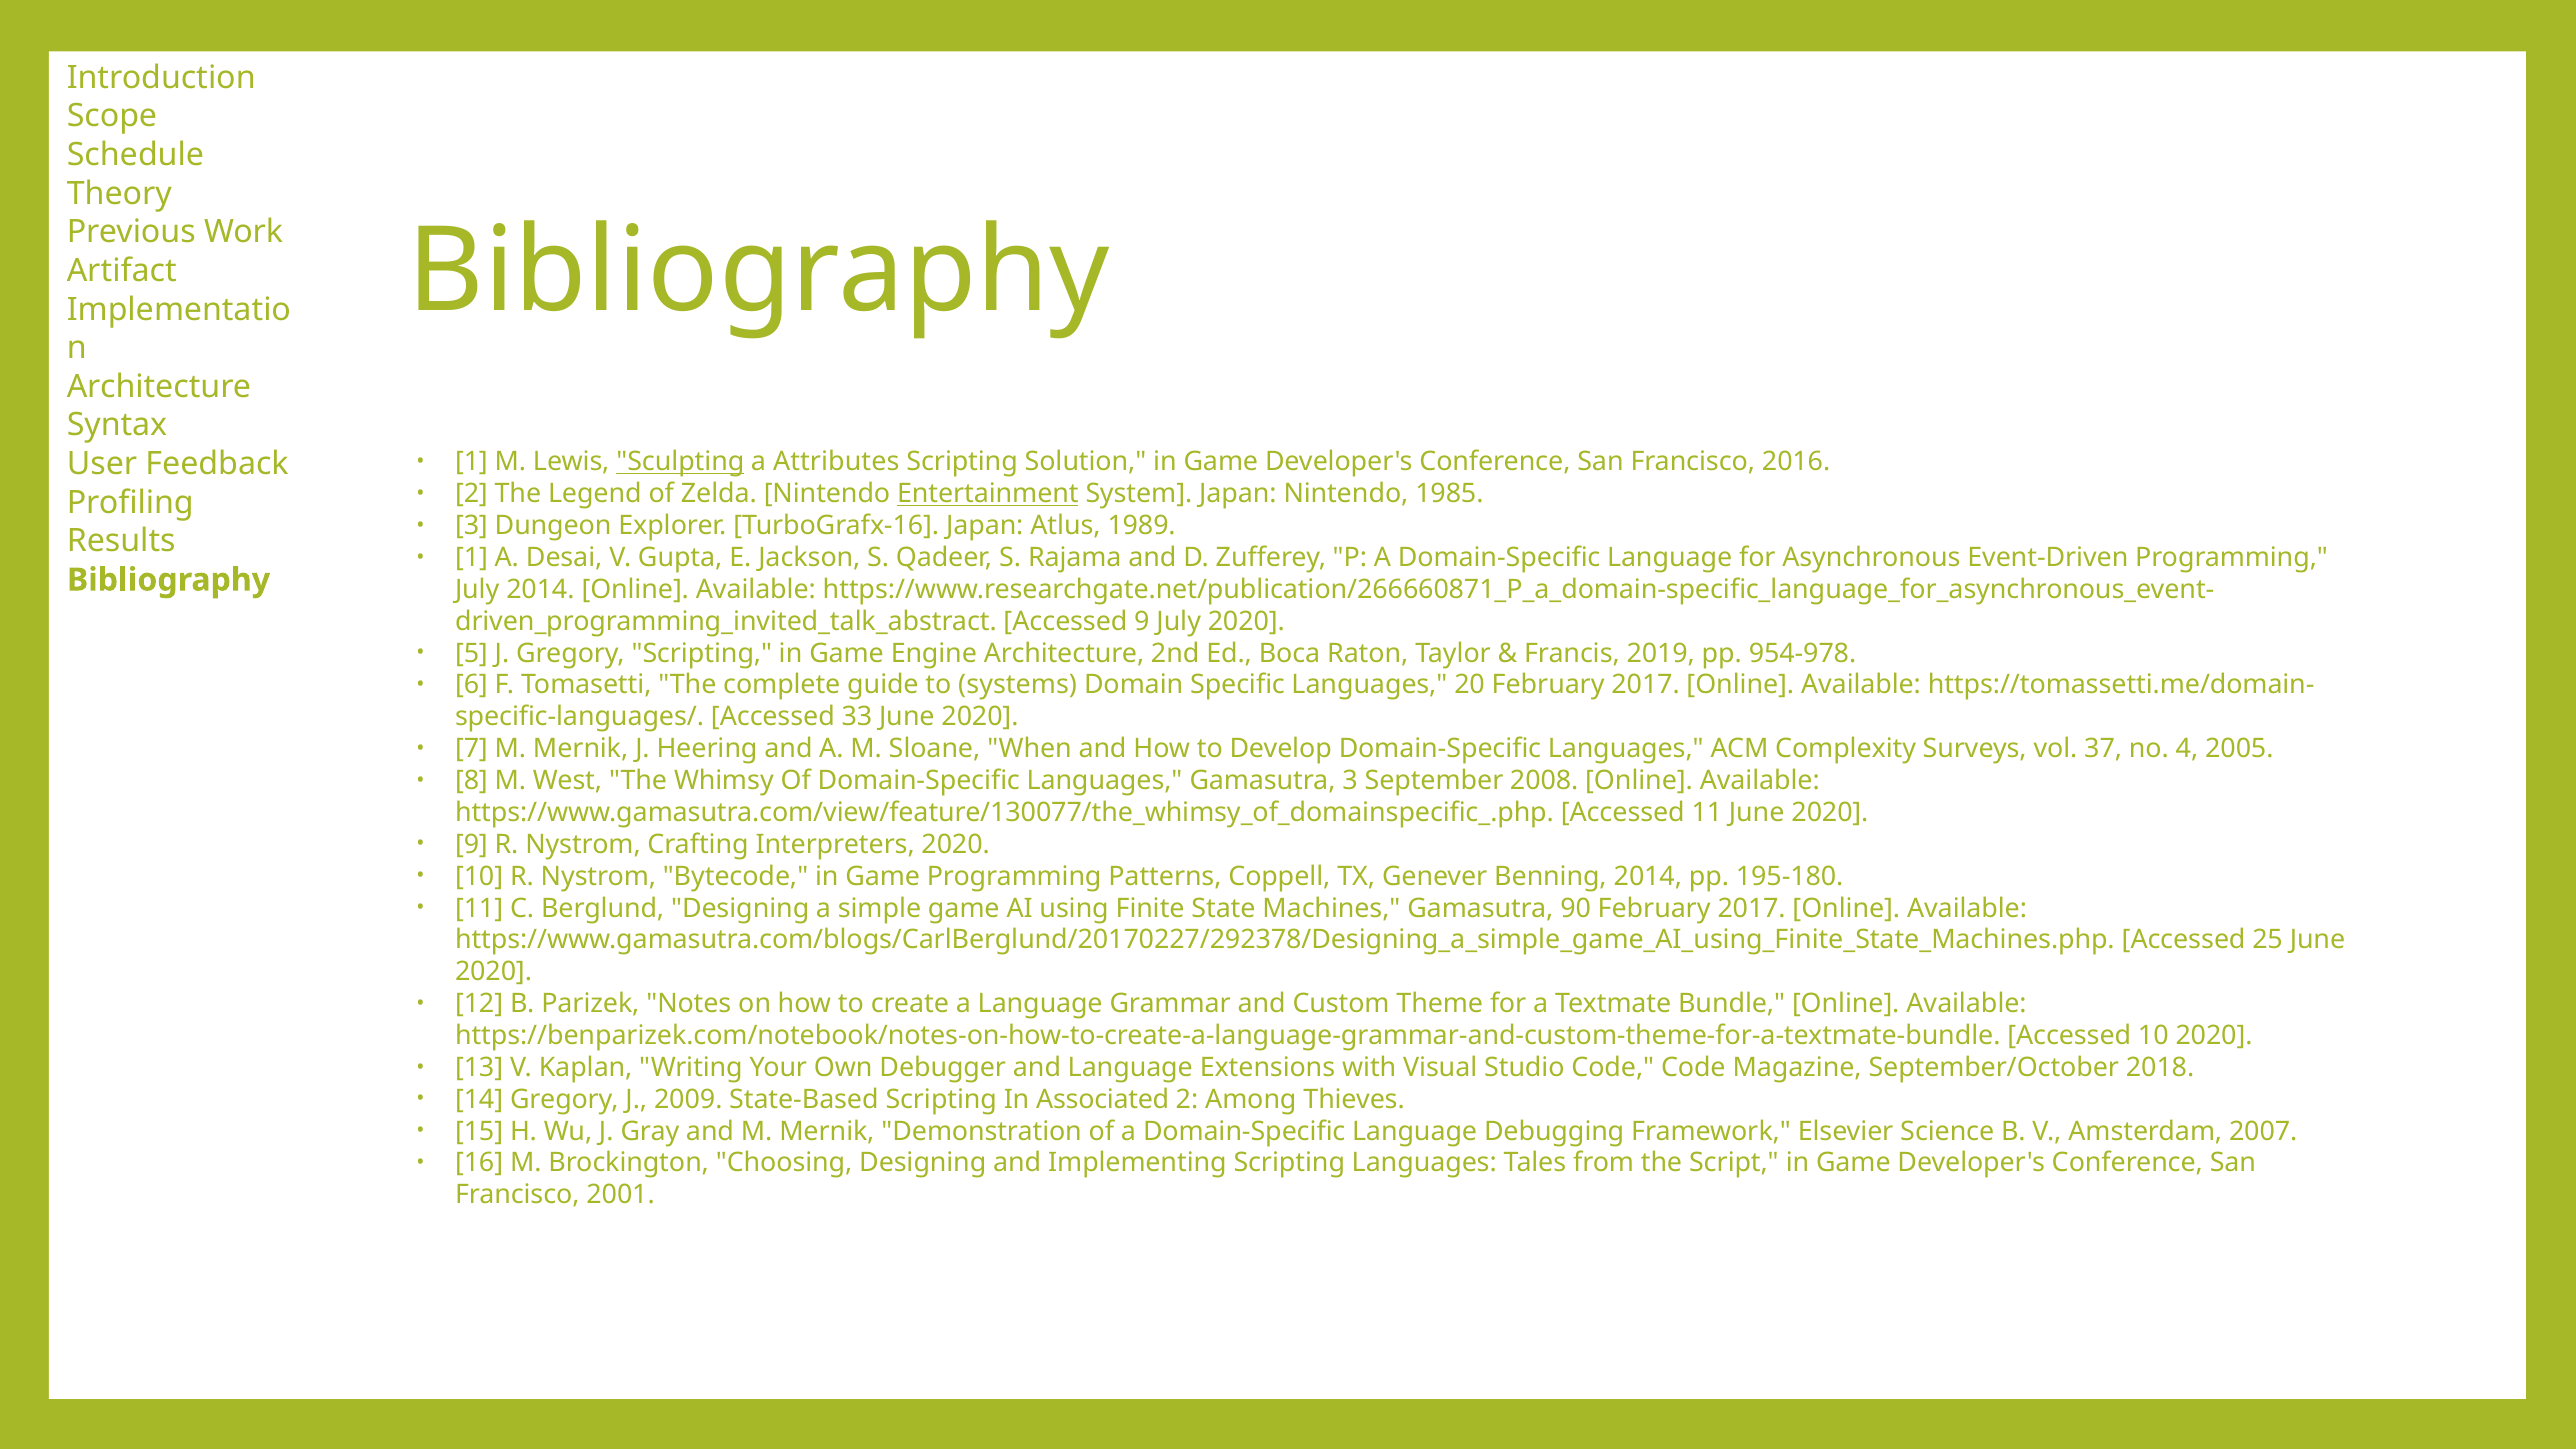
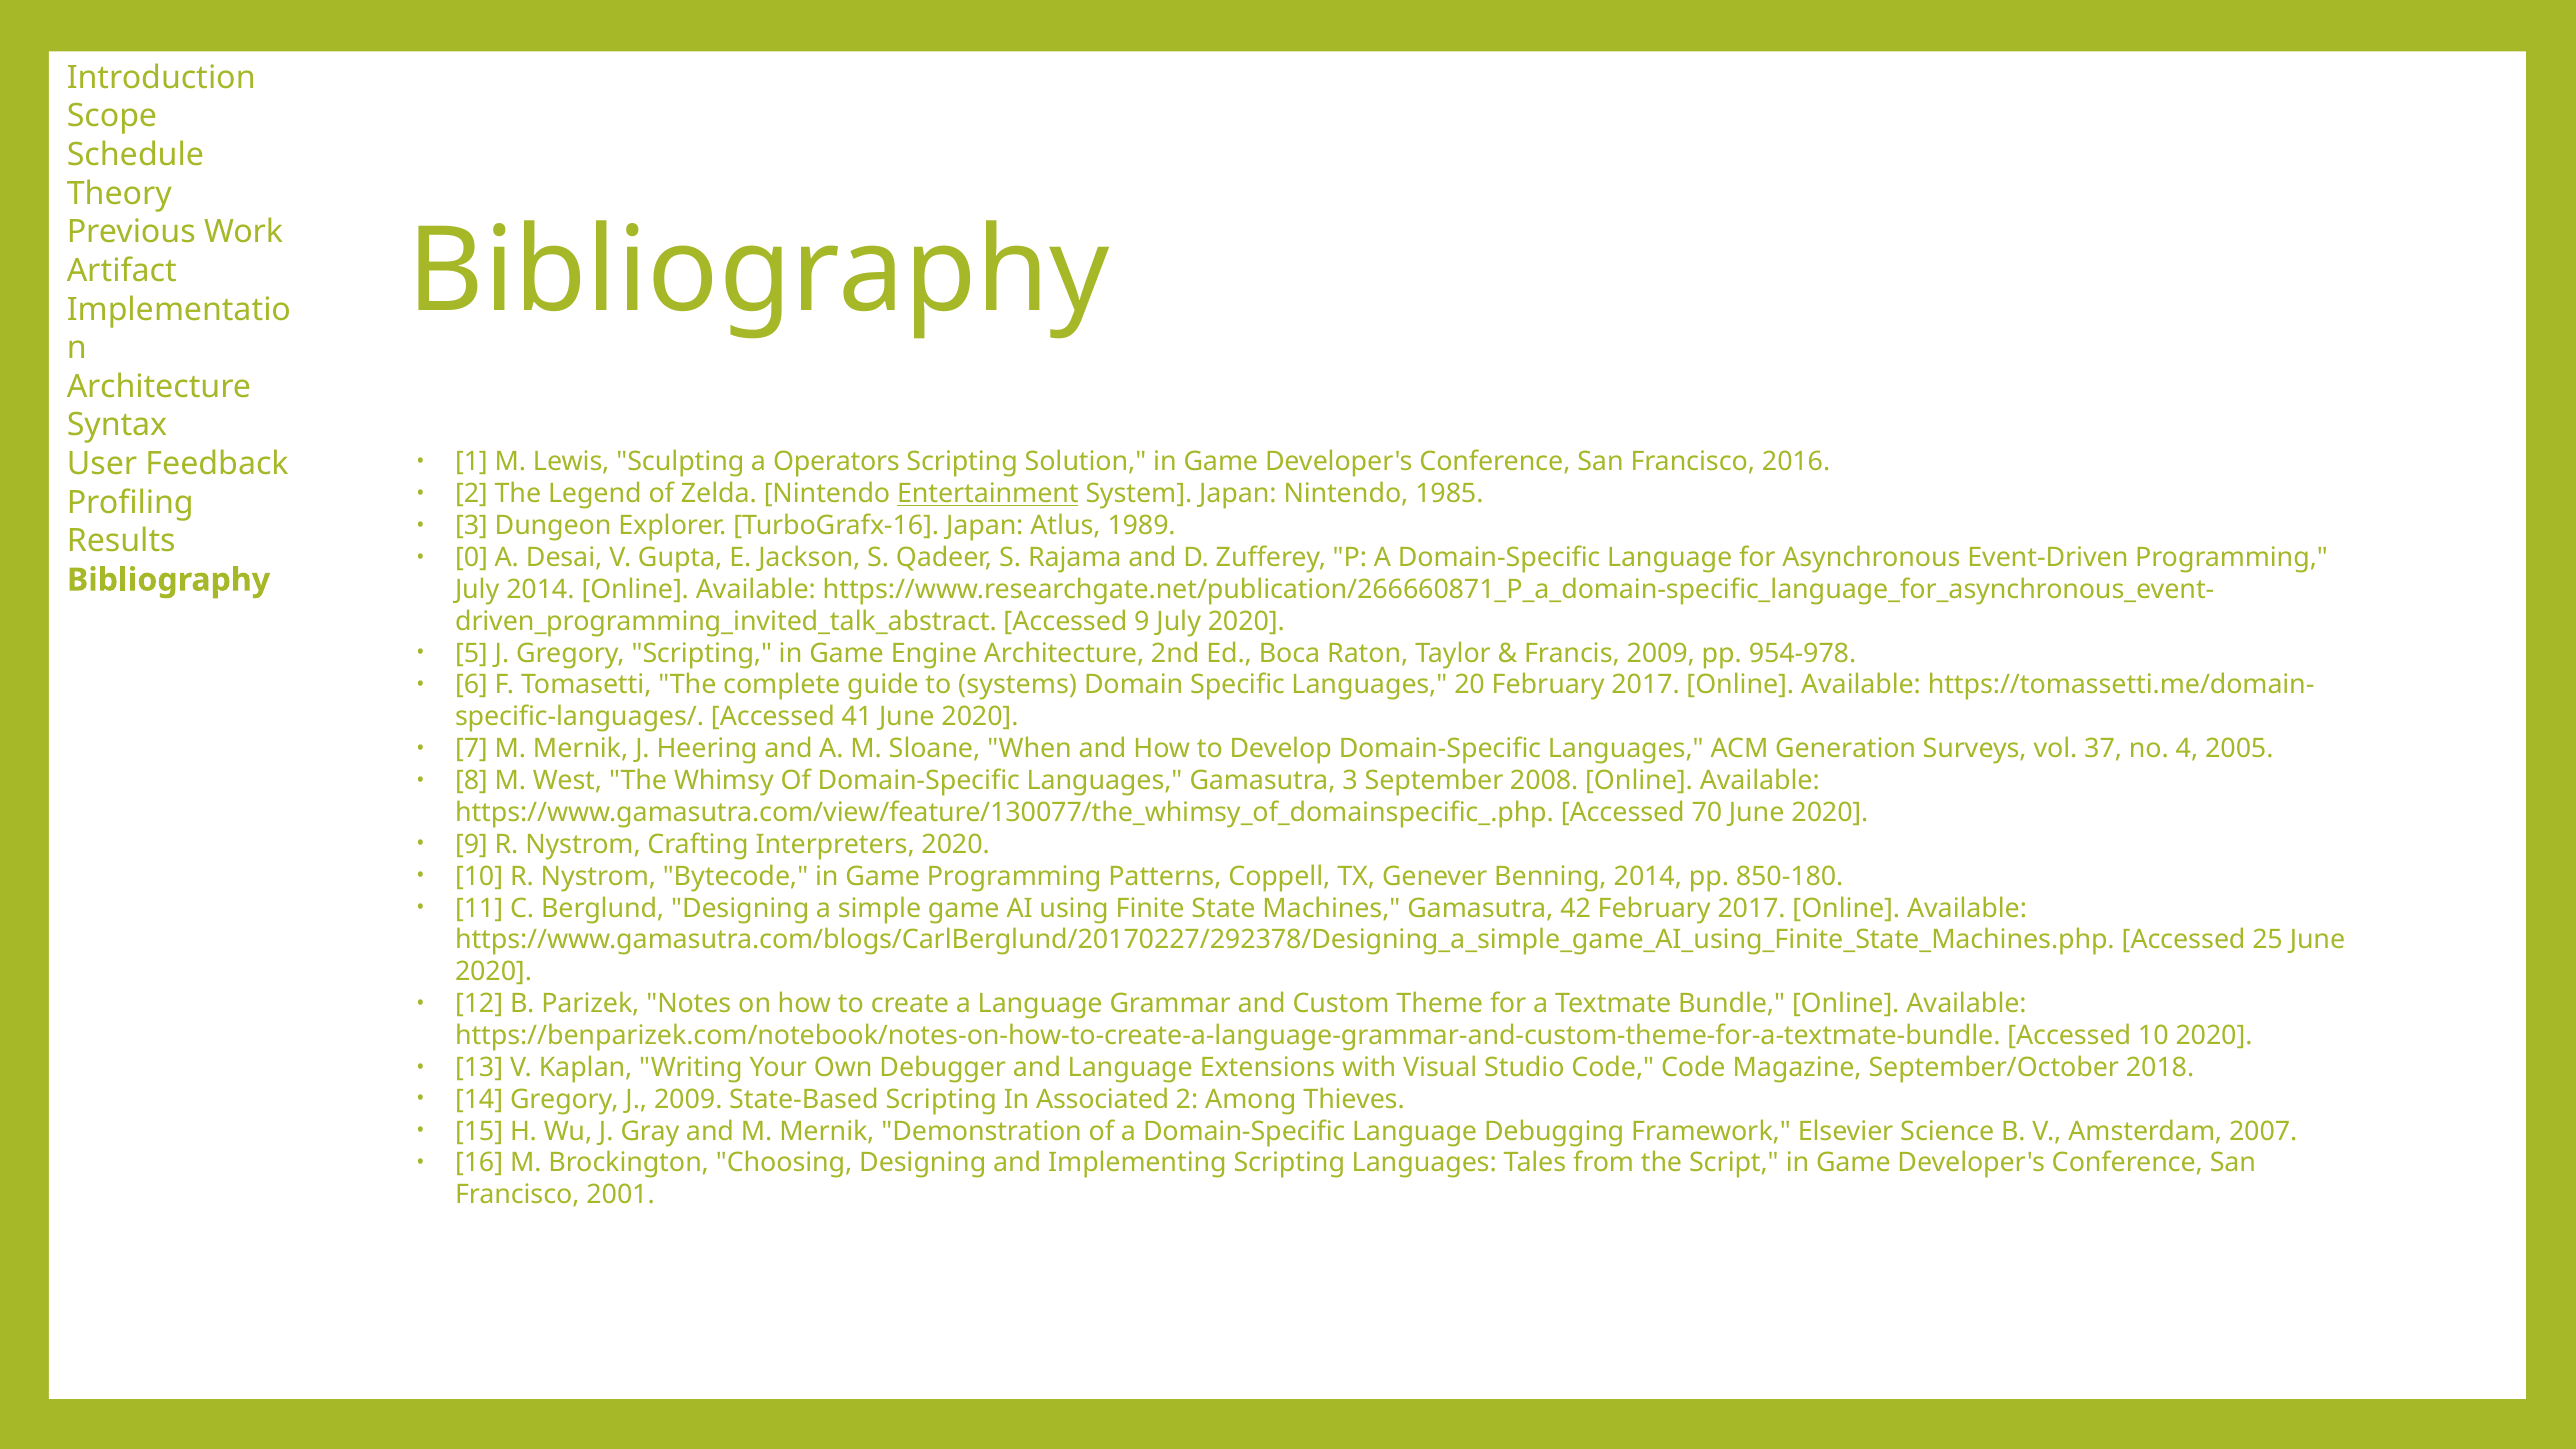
Sculpting underline: present -> none
Attributes: Attributes -> Operators
1 at (471, 558): 1 -> 0
Francis 2019: 2019 -> 2009
33: 33 -> 41
Complexity: Complexity -> Generation
Accessed 11: 11 -> 70
195-180: 195-180 -> 850-180
90: 90 -> 42
